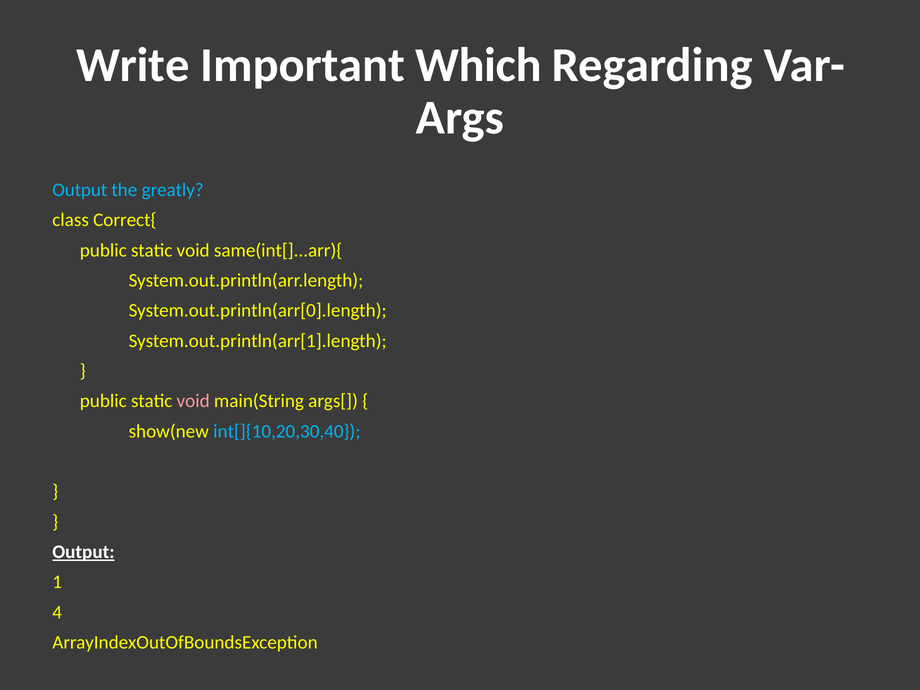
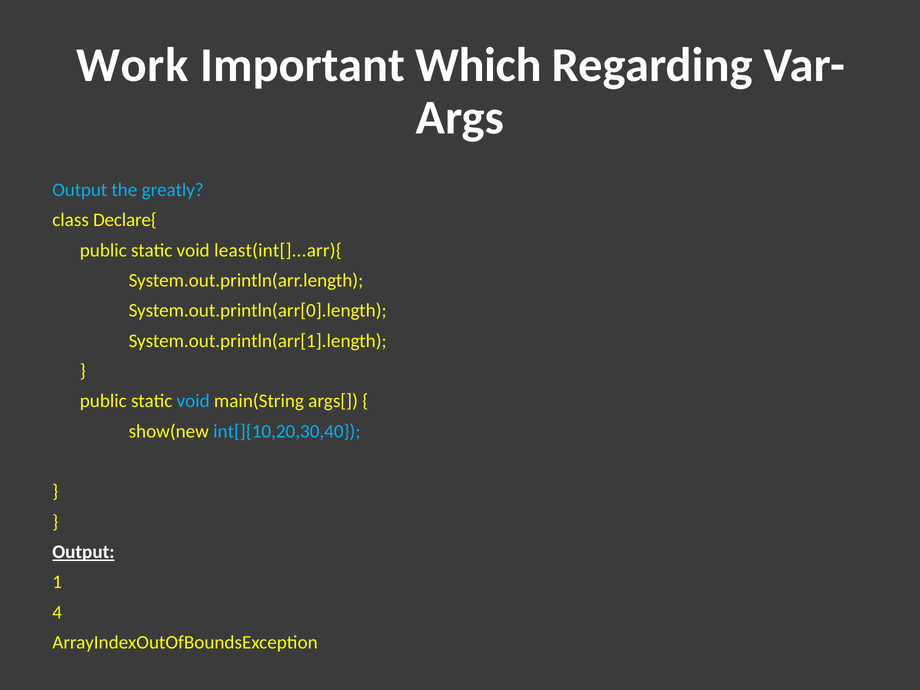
Write: Write -> Work
Correct{: Correct{ -> Declare{
same(int[]...arr){: same(int[]...arr){ -> least(int[]...arr){
void at (193, 401) colour: pink -> light blue
